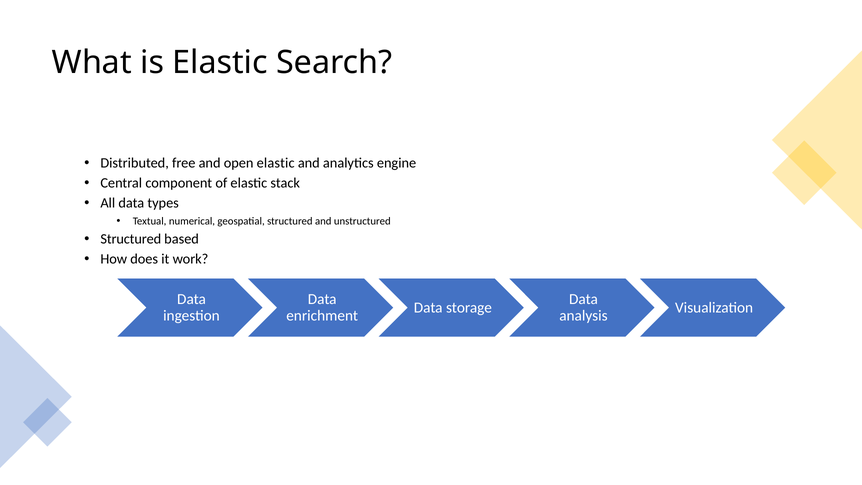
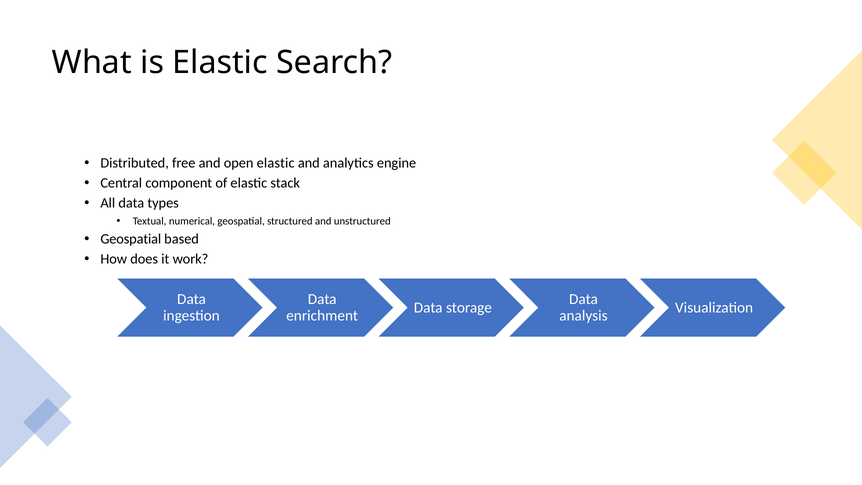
Structured at (131, 239): Structured -> Geospatial
